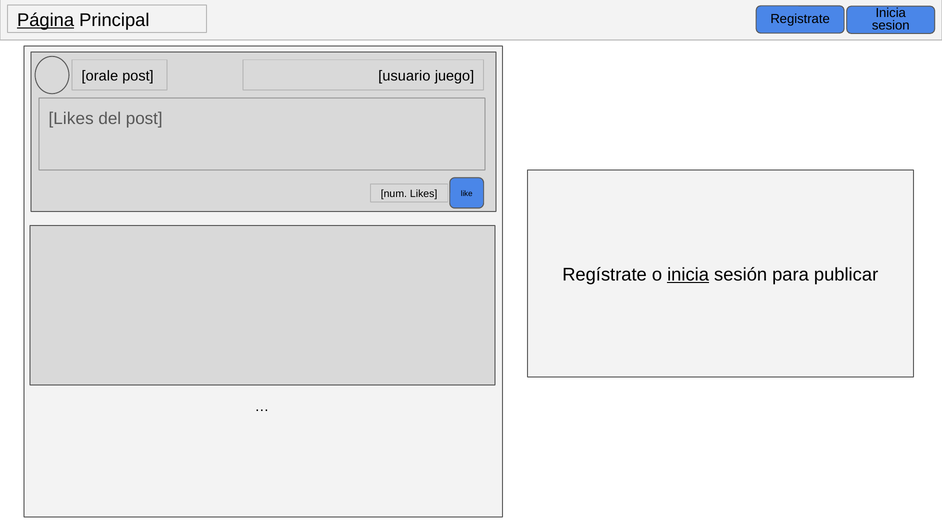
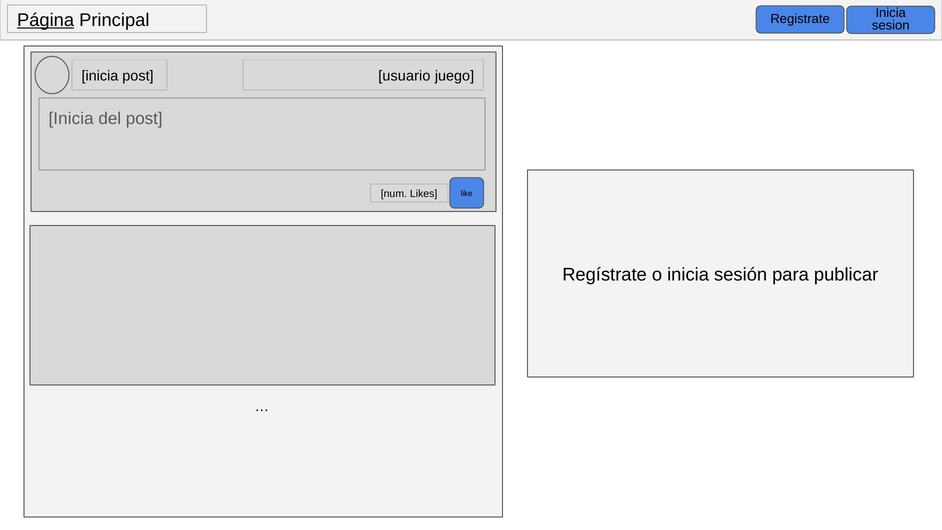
orale at (100, 76): orale -> inicia
Likes at (71, 119): Likes -> Inicia
inicia at (688, 275) underline: present -> none
